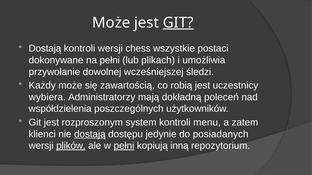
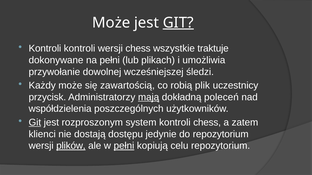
Dostają at (45, 49): Dostają -> Kontroli
postaci: postaci -> traktuje
robią jest: jest -> plik
wybiera: wybiera -> przycisk
mają underline: none -> present
Git at (35, 123) underline: none -> present
kontroli menu: menu -> chess
dostają at (90, 134) underline: present -> none
do posiadanych: posiadanych -> repozytorium
inną: inną -> celu
